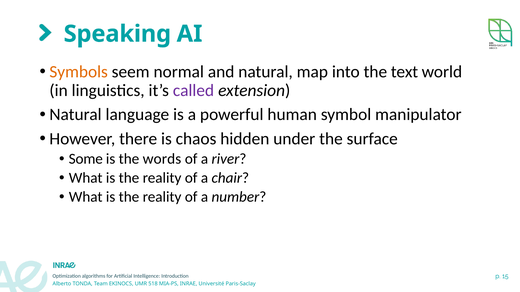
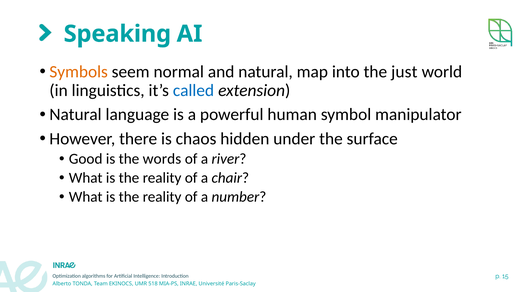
text: text -> just
called colour: purple -> blue
Some: Some -> Good
